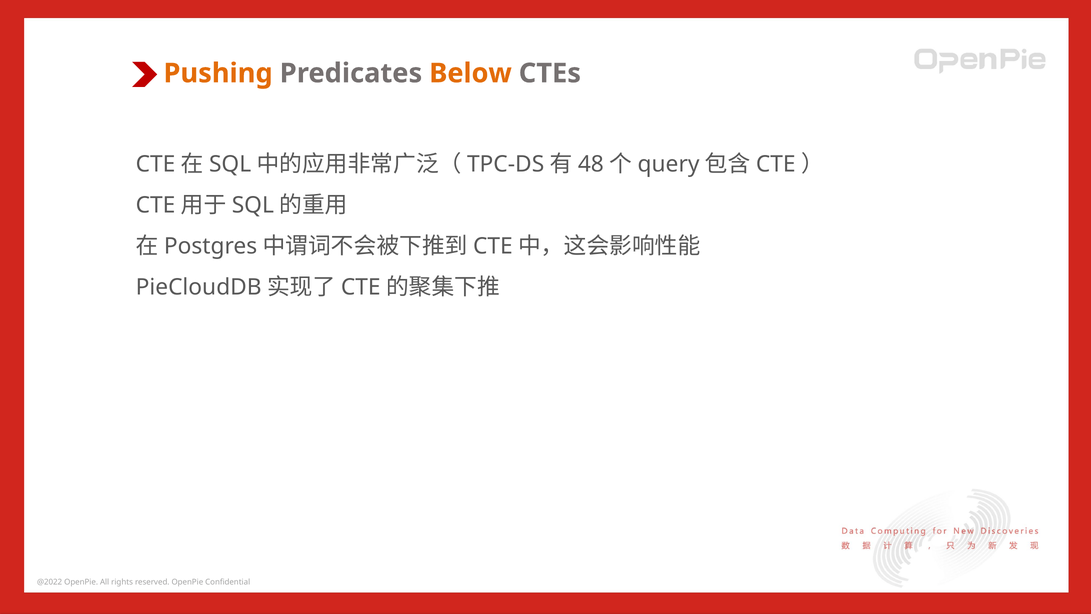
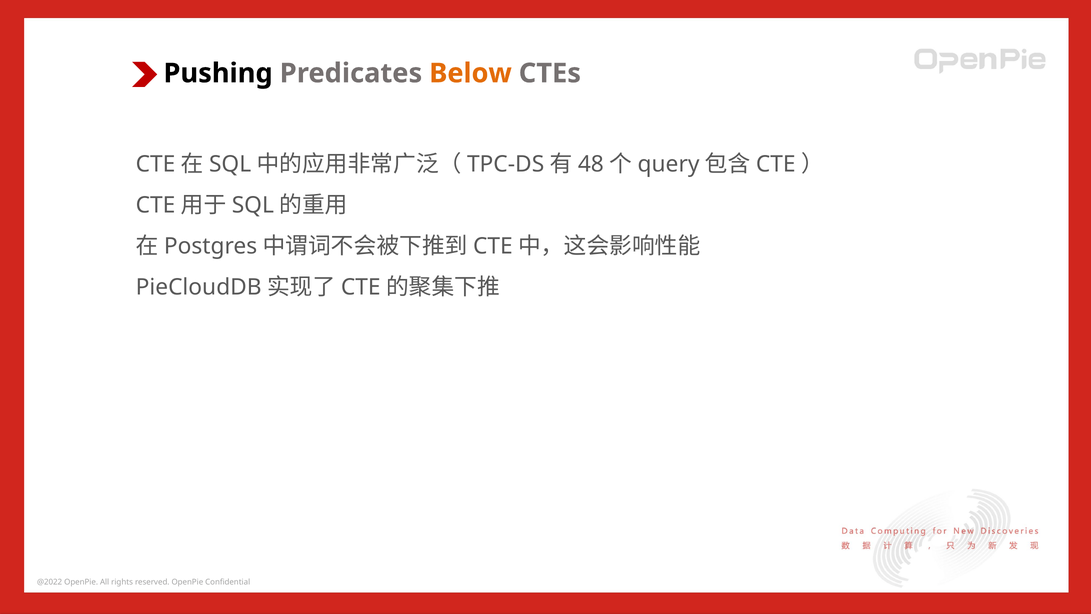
Pushing colour: orange -> black
